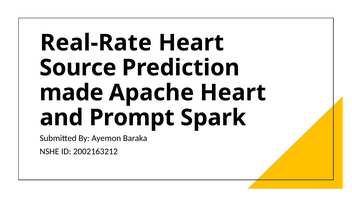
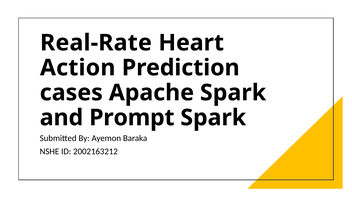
Source: Source -> Action
made: made -> cases
Apache Heart: Heart -> Spark
